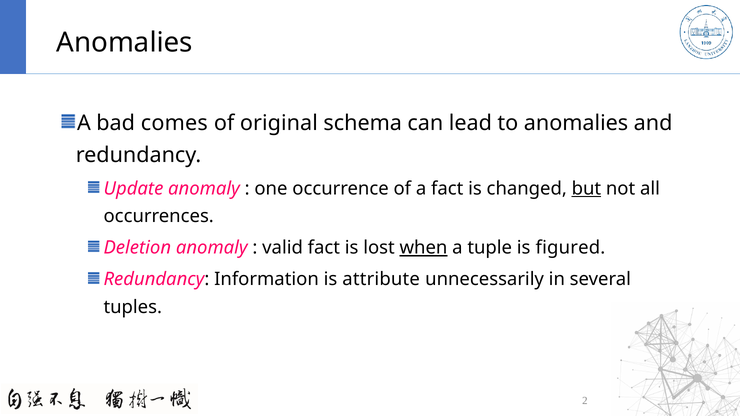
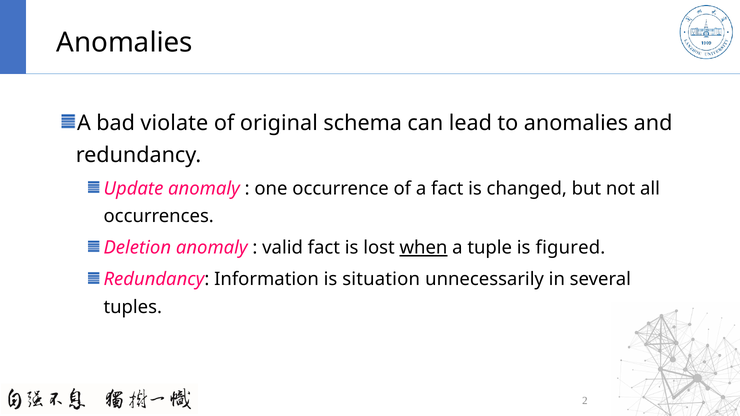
comes: comes -> violate
but underline: present -> none
attribute: attribute -> situation
